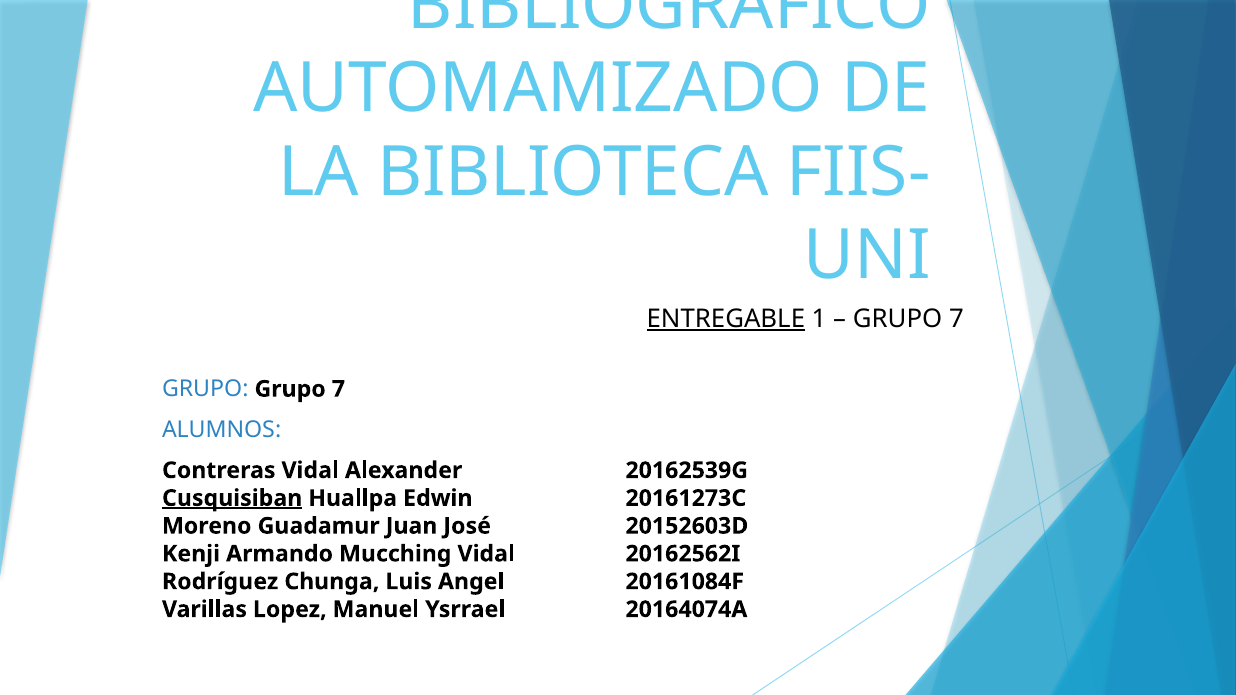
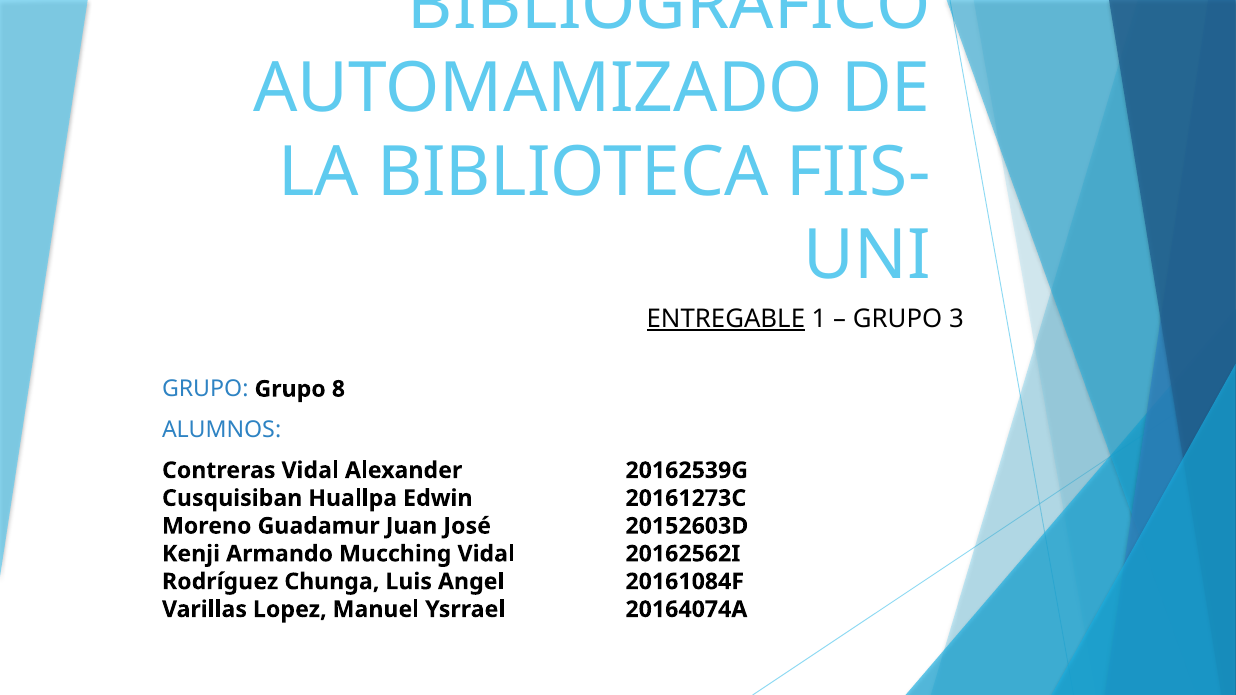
7 at (956, 319): 7 -> 3
GRUPO Grupo 7: 7 -> 8
Cusquisiban underline: present -> none
